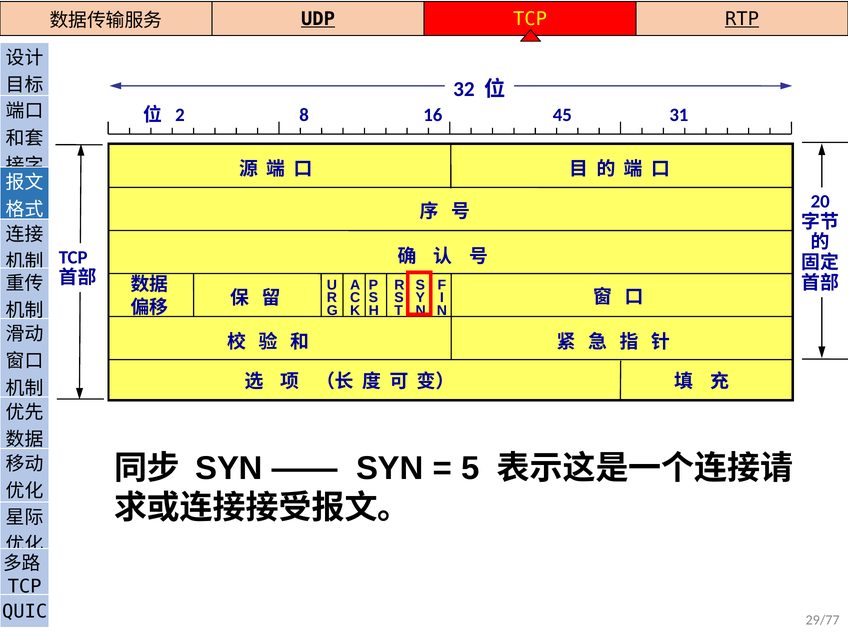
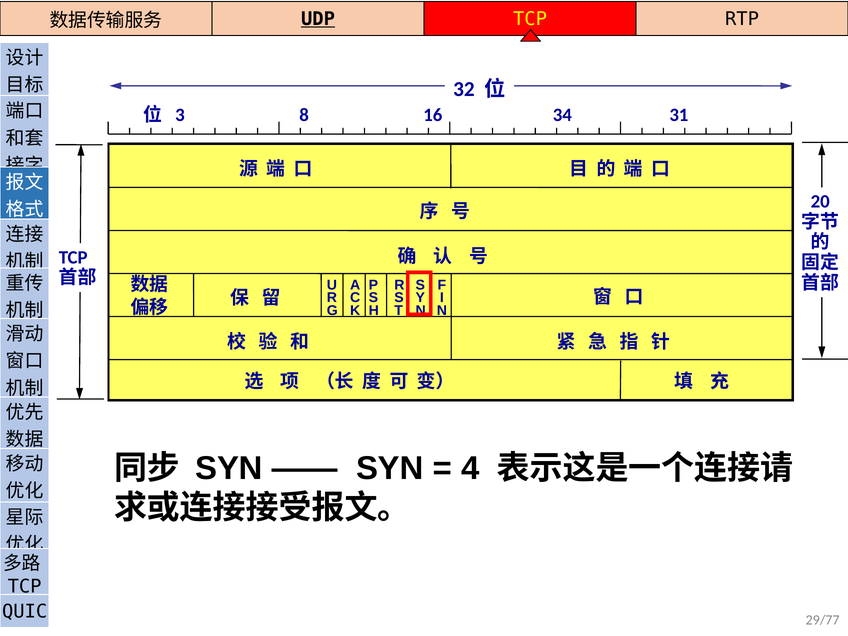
RTP underline: present -> none
2: 2 -> 3
45: 45 -> 34
5: 5 -> 4
